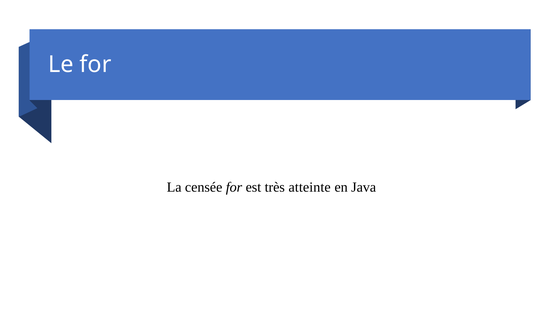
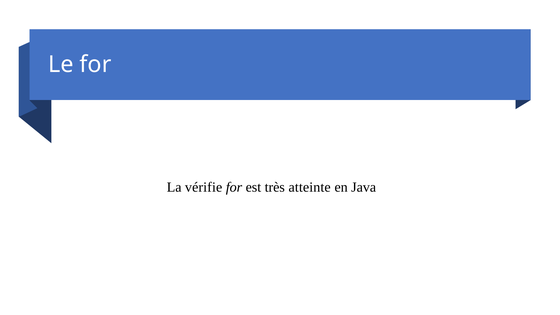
censée: censée -> vérifie
